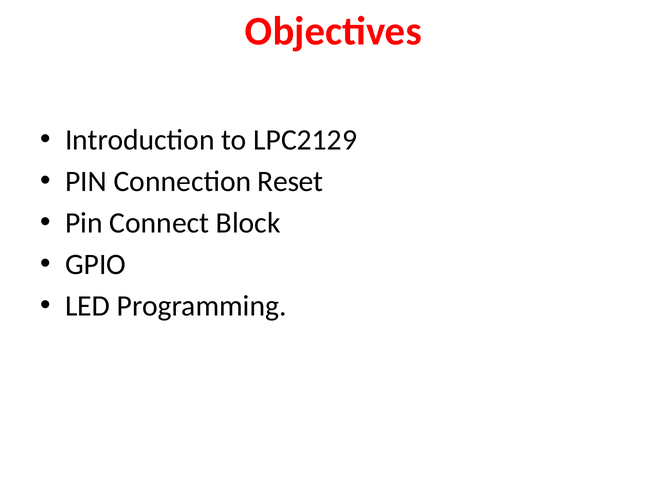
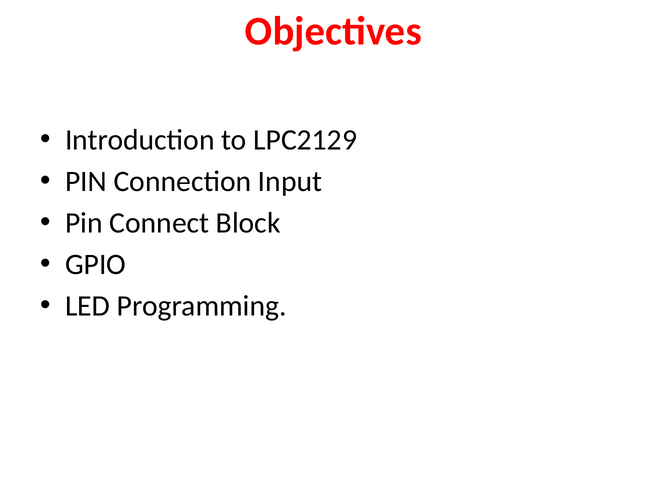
Reset: Reset -> Input
